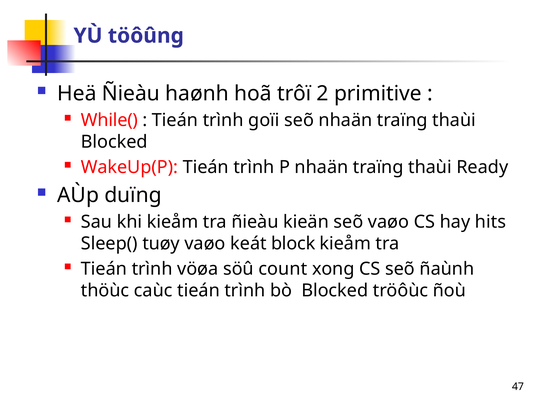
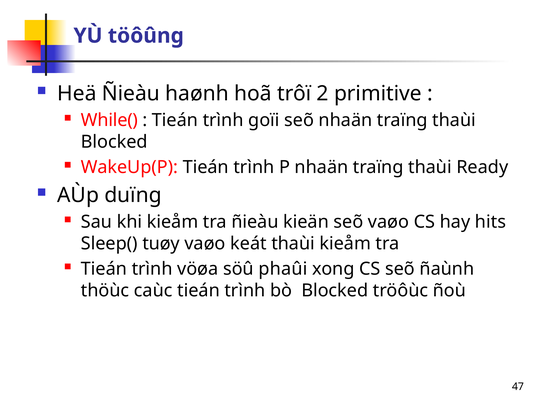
keát block: block -> thaùi
count: count -> phaûi
